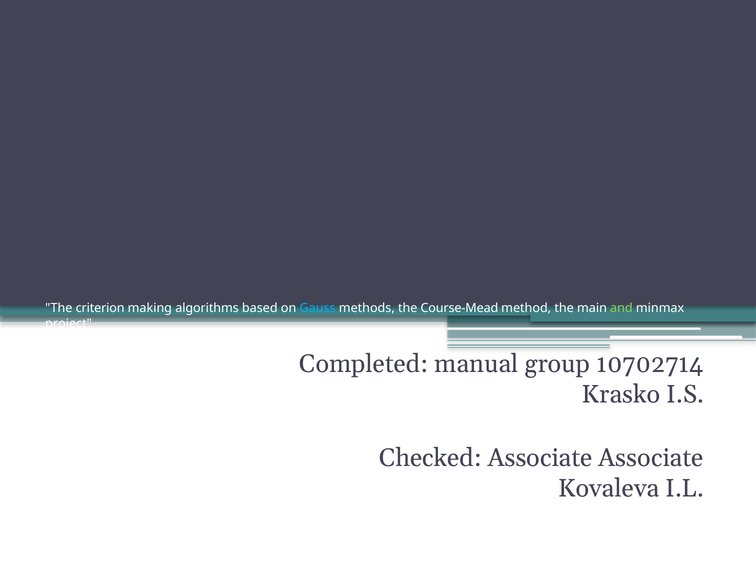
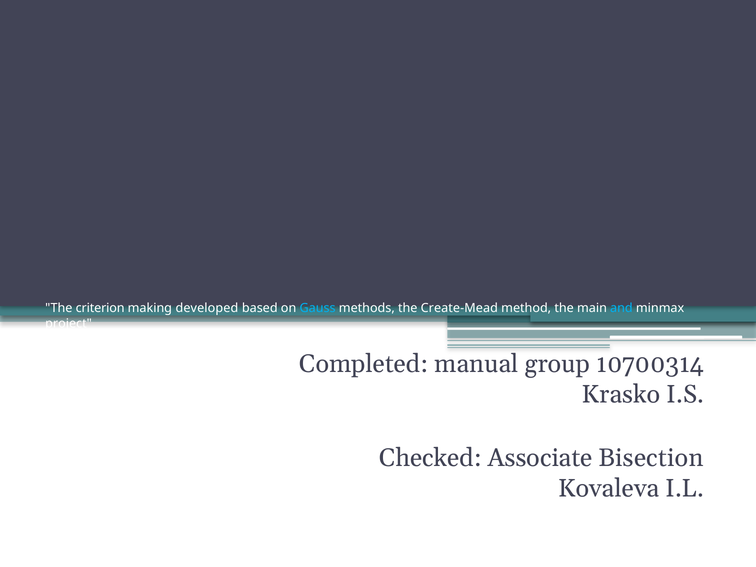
algorithms: algorithms -> developed
Course-Mead: Course-Mead -> Create-Mead
and colour: light green -> light blue
10702714: 10702714 -> 10700314
Associate Associate: Associate -> Bisection
